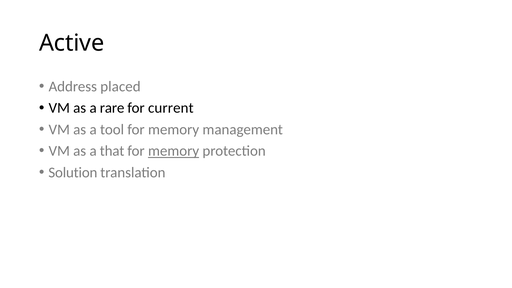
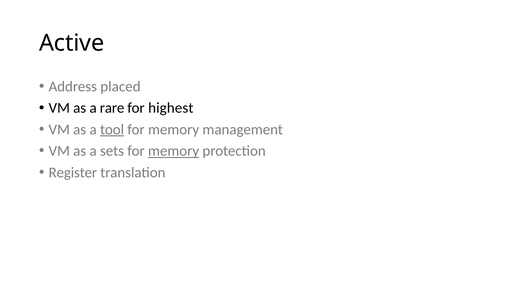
current: current -> highest
tool underline: none -> present
that: that -> sets
Solution: Solution -> Register
